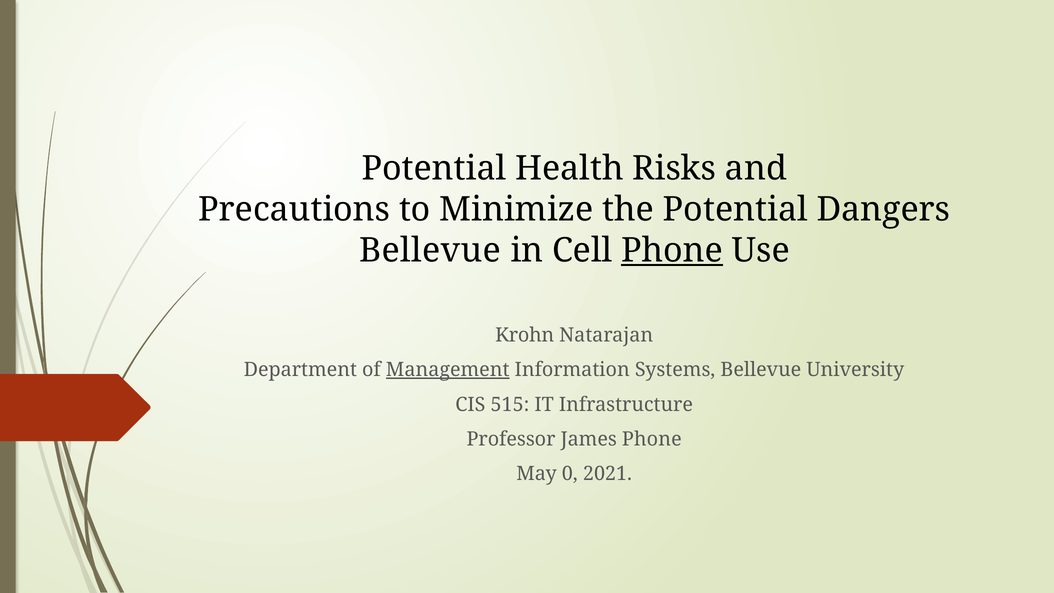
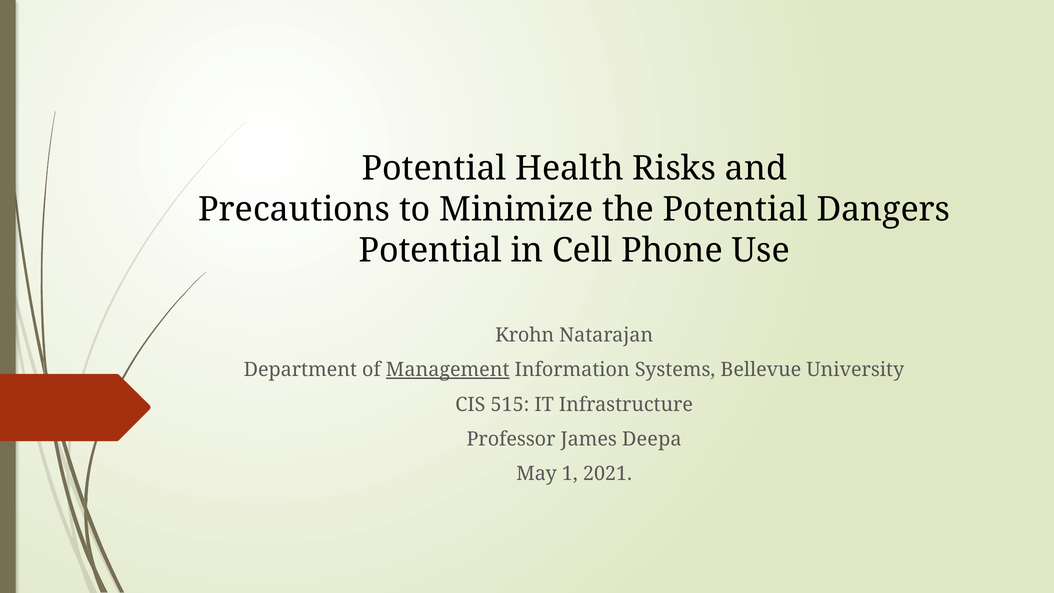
Bellevue at (430, 250): Bellevue -> Potential
Phone at (672, 250) underline: present -> none
James Phone: Phone -> Deepa
0: 0 -> 1
